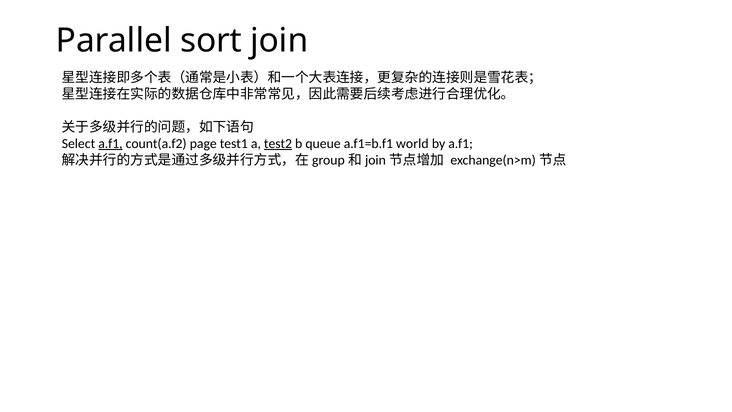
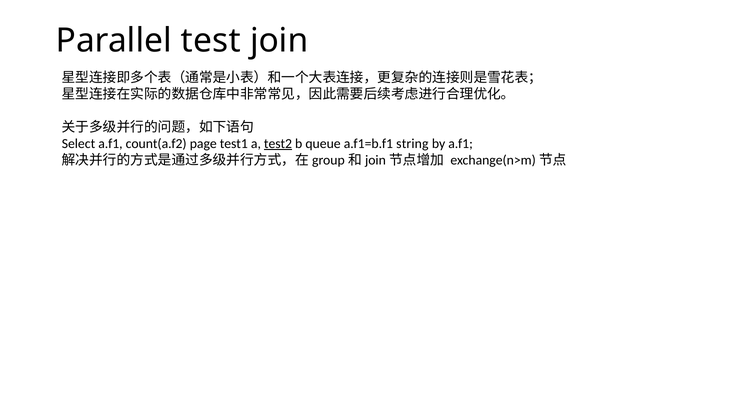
sort: sort -> test
a.f1 at (110, 143) underline: present -> none
world: world -> string
